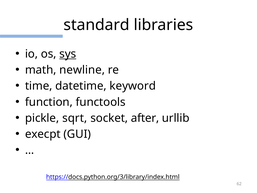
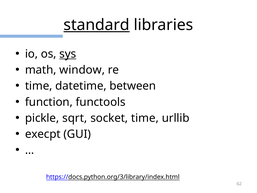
standard underline: none -> present
newline: newline -> window
keyword: keyword -> between
socket after: after -> time
